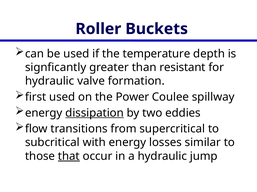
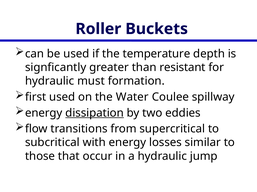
valve: valve -> must
Power: Power -> Water
that underline: present -> none
